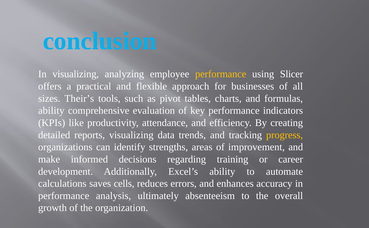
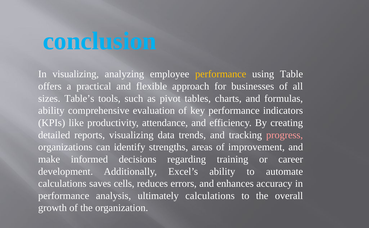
Slicer: Slicer -> Table
Their’s: Their’s -> Table’s
progress colour: yellow -> pink
ultimately absenteeism: absenteeism -> calculations
